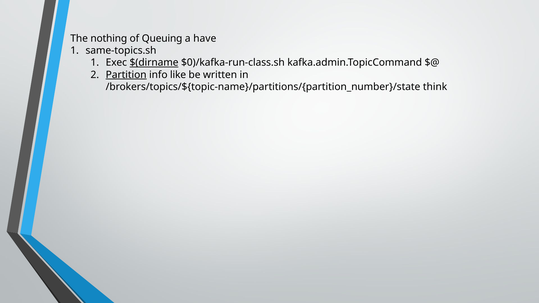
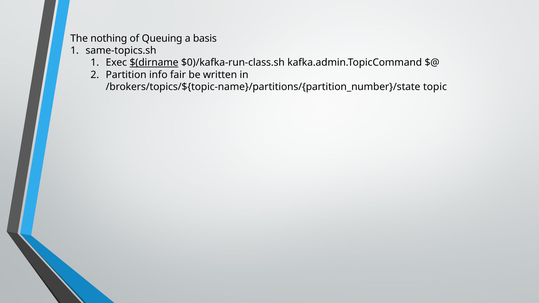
have: have -> basis
Partition underline: present -> none
like: like -> fair
think: think -> topic
